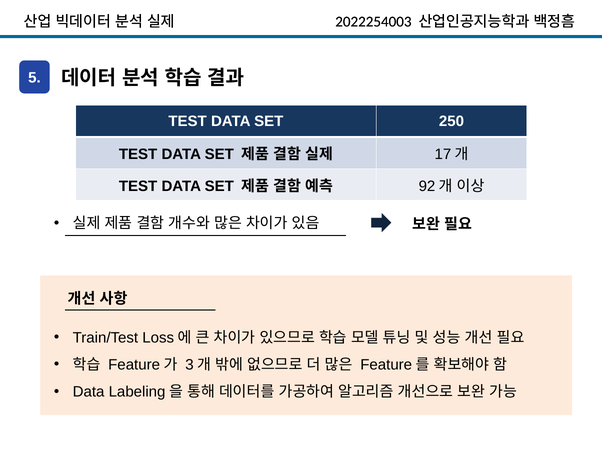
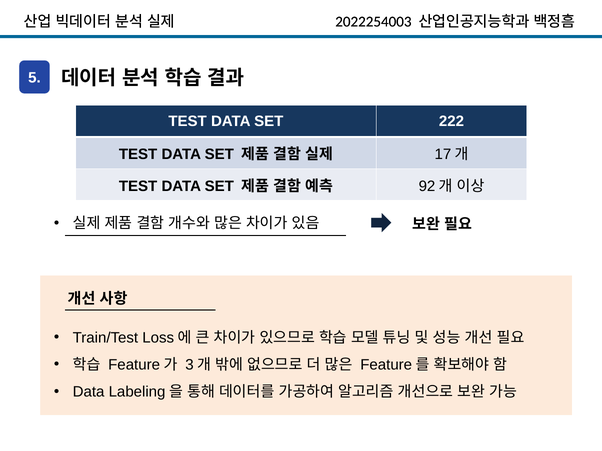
250: 250 -> 222
